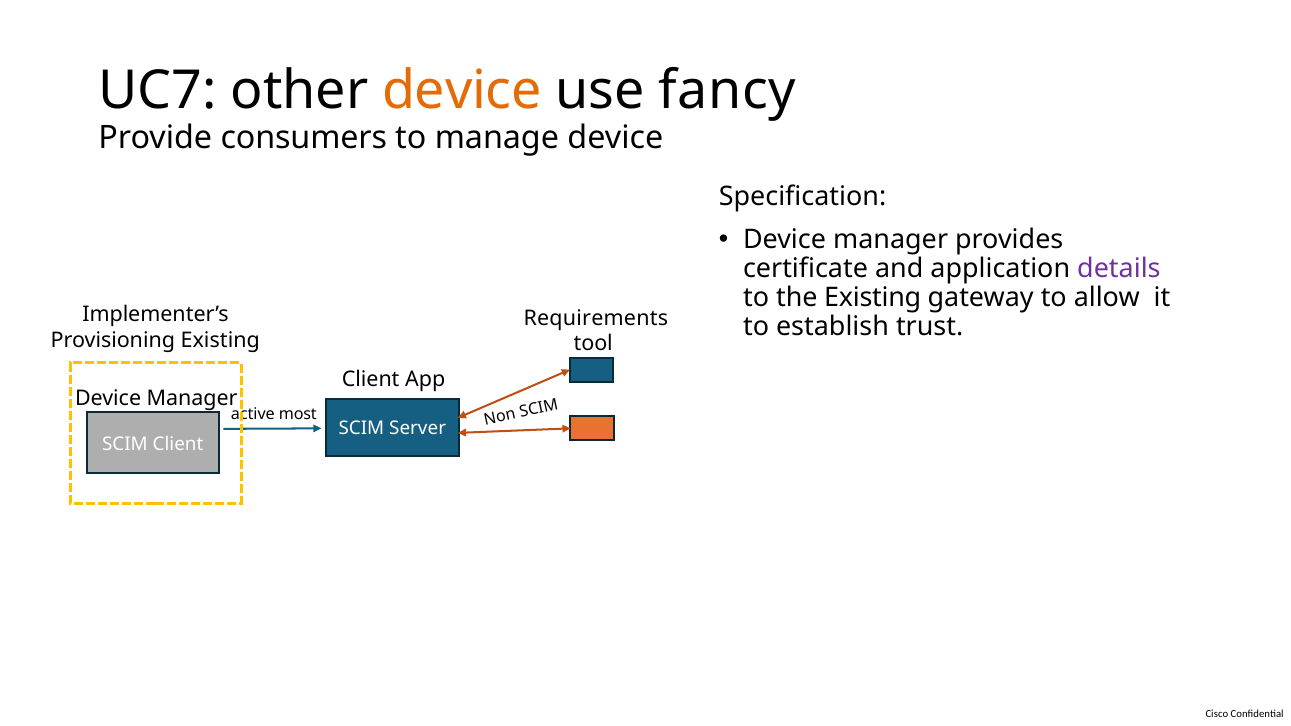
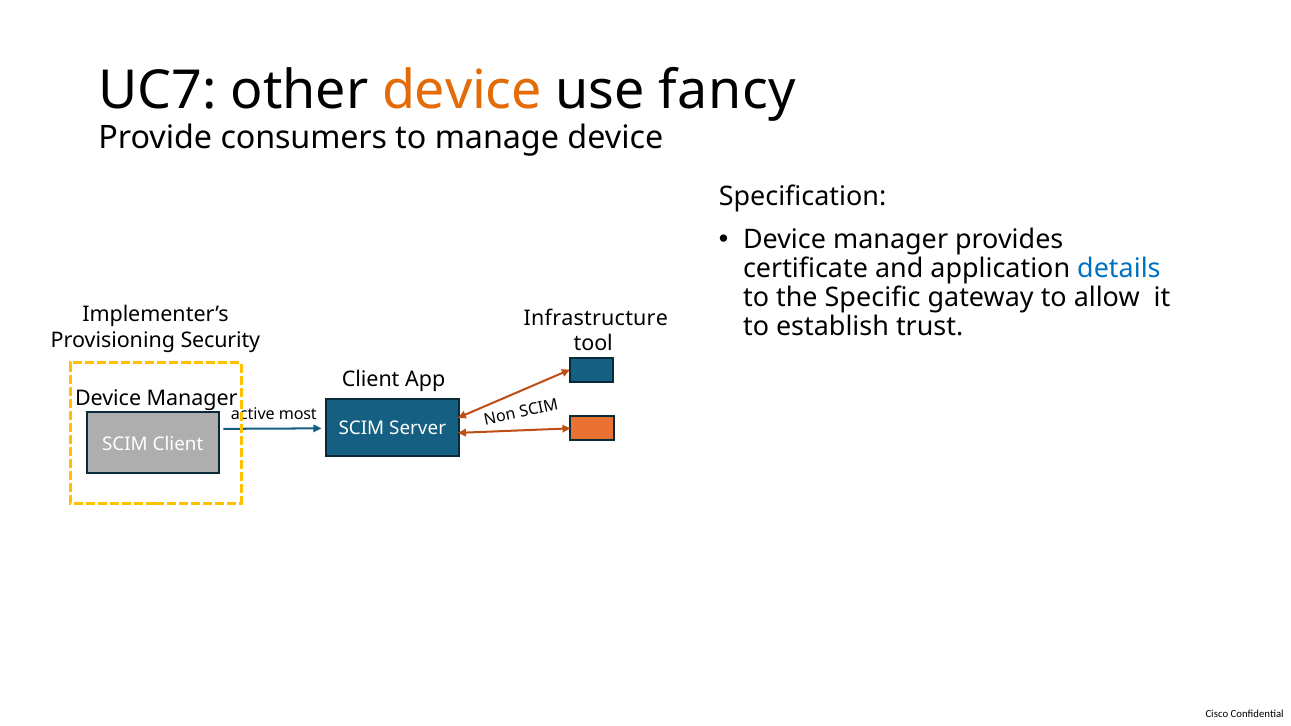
details colour: purple -> blue
the Existing: Existing -> Specific
Requirements: Requirements -> Infrastructure
Provisioning Existing: Existing -> Security
